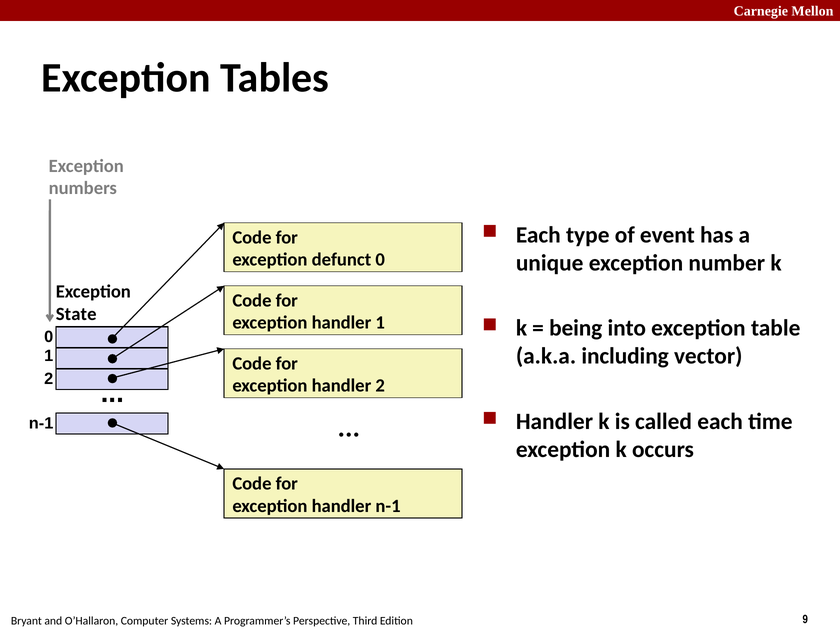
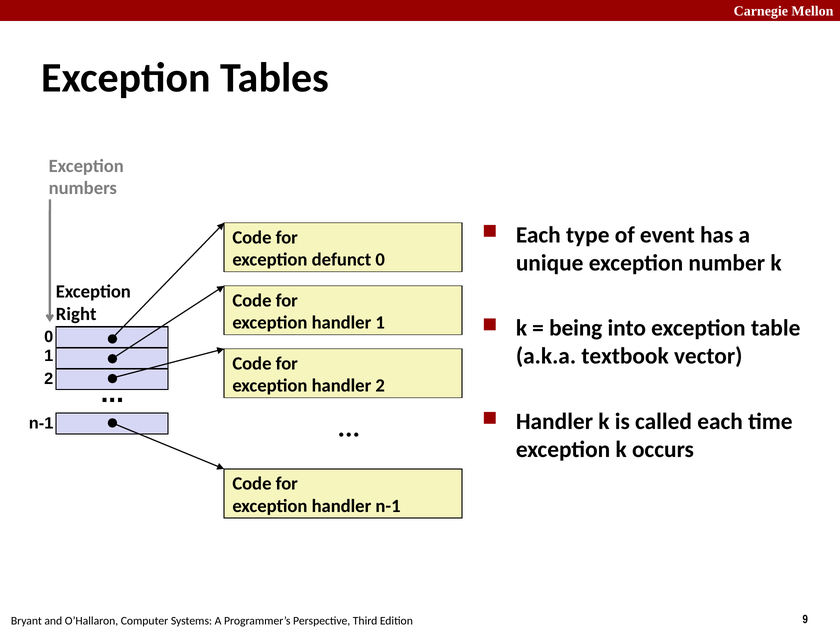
State: State -> Right
including: including -> textbook
